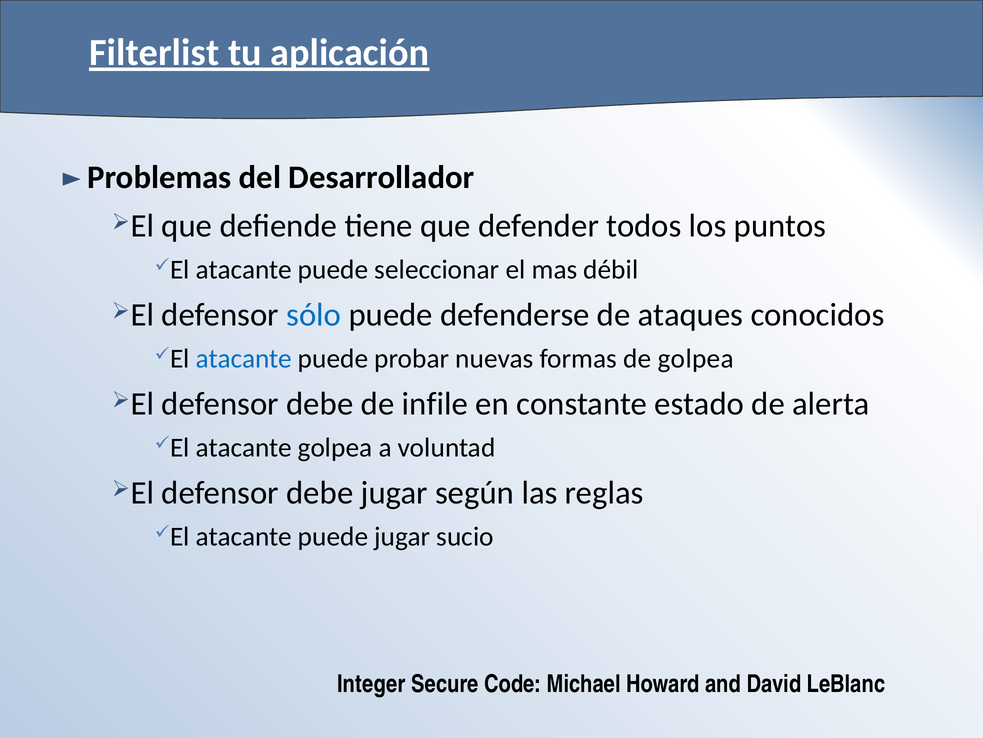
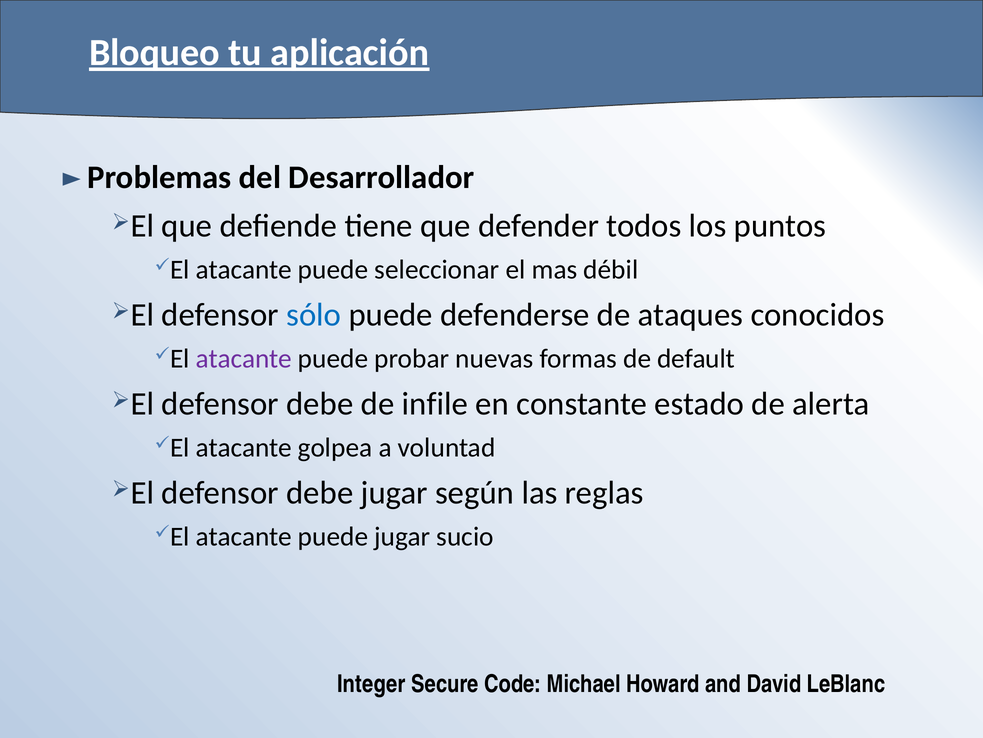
Filterlist: Filterlist -> Bloqueo
atacante at (244, 358) colour: blue -> purple
de golpea: golpea -> default
